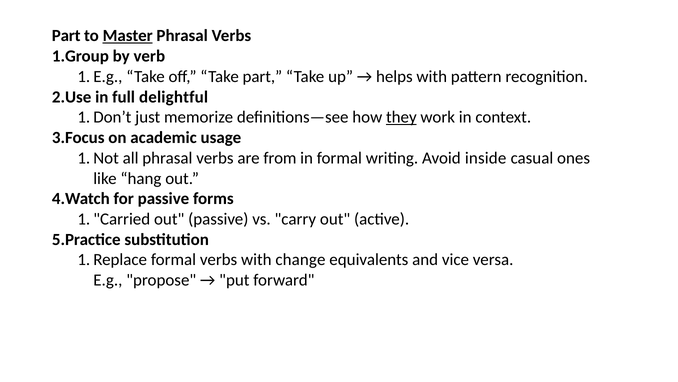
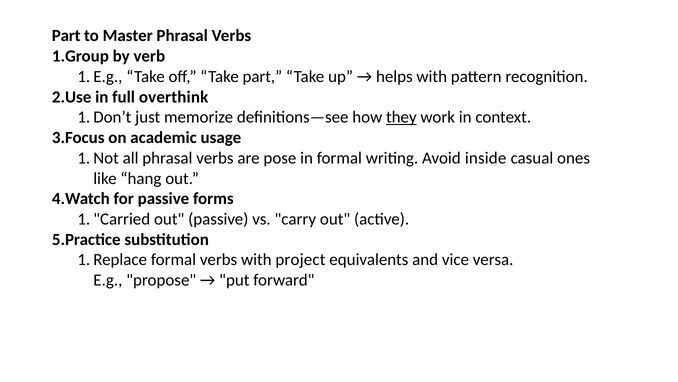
Master underline: present -> none
delightful: delightful -> overthink
from: from -> pose
change: change -> project
